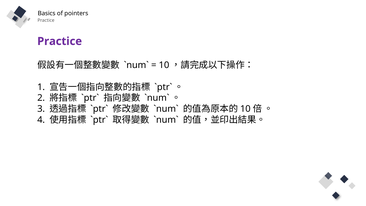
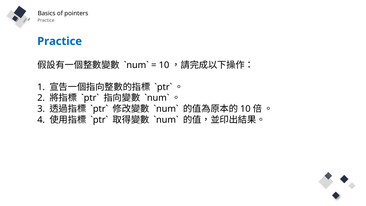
Practice at (60, 41) colour: purple -> blue
